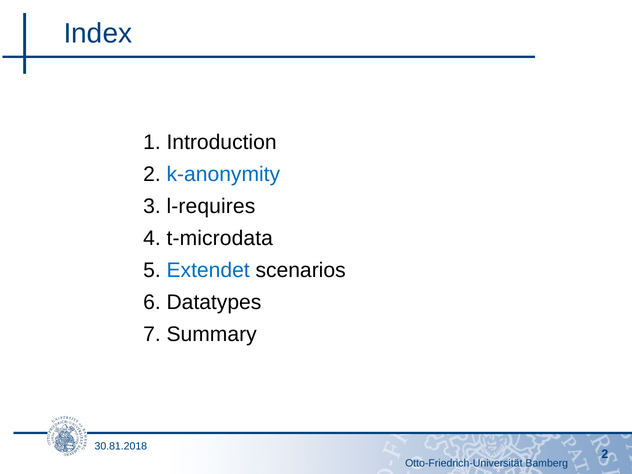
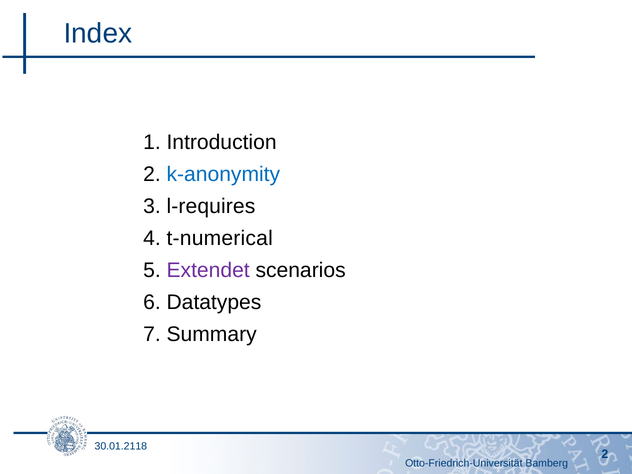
t-microdata: t-microdata -> t-numerical
Extendet colour: blue -> purple
30.81.2018: 30.81.2018 -> 30.01.2118
